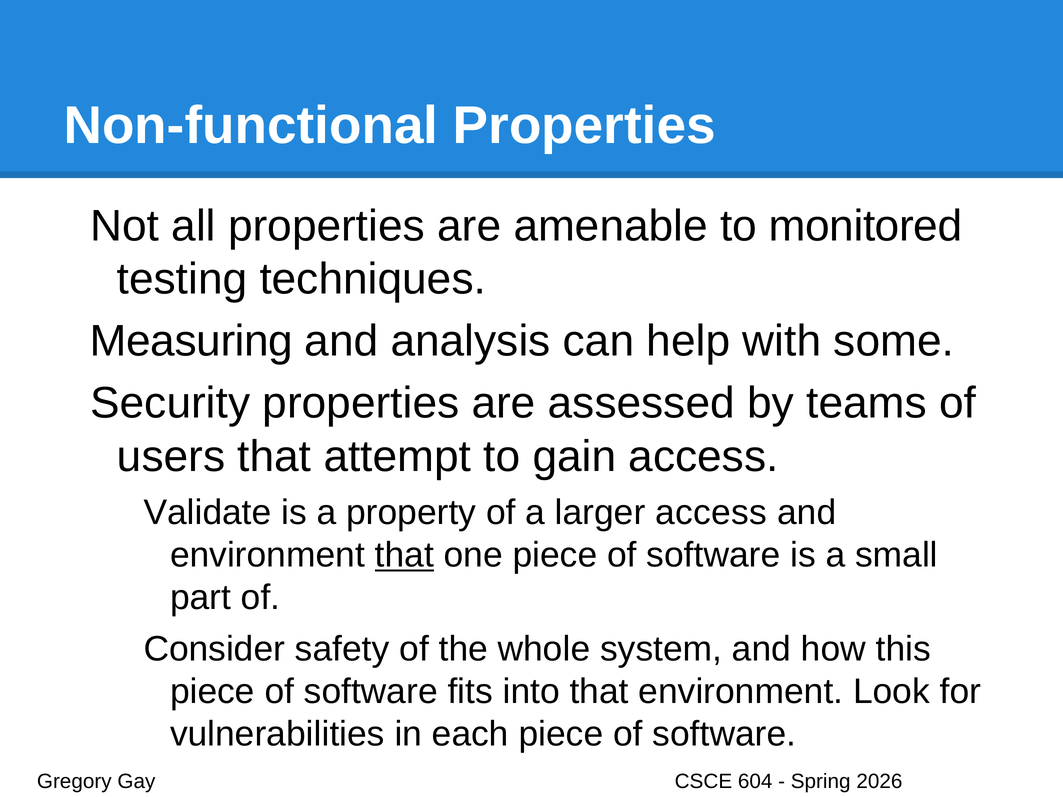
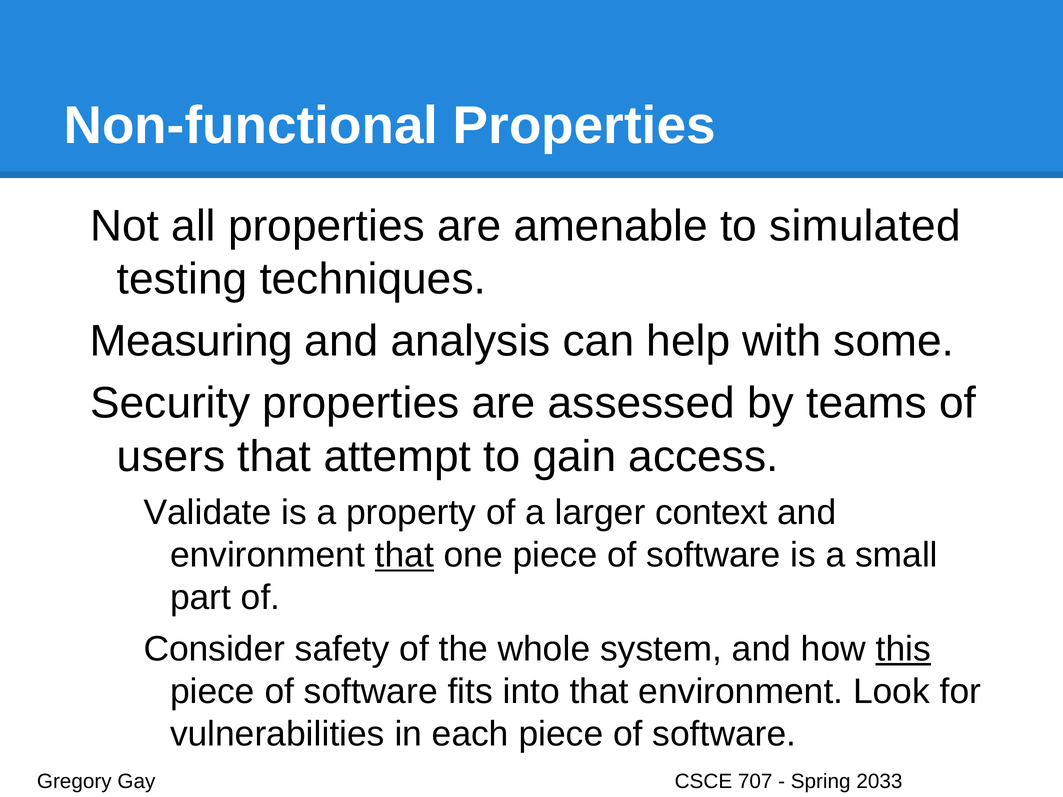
monitored: monitored -> simulated
larger access: access -> context
this underline: none -> present
604: 604 -> 707
2026: 2026 -> 2033
